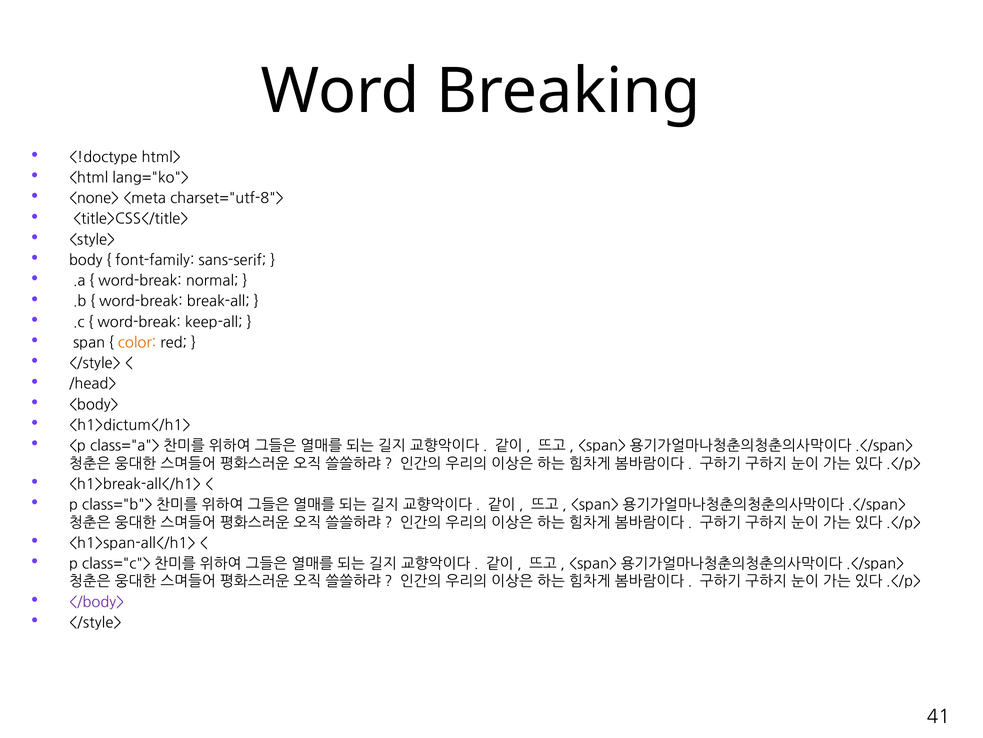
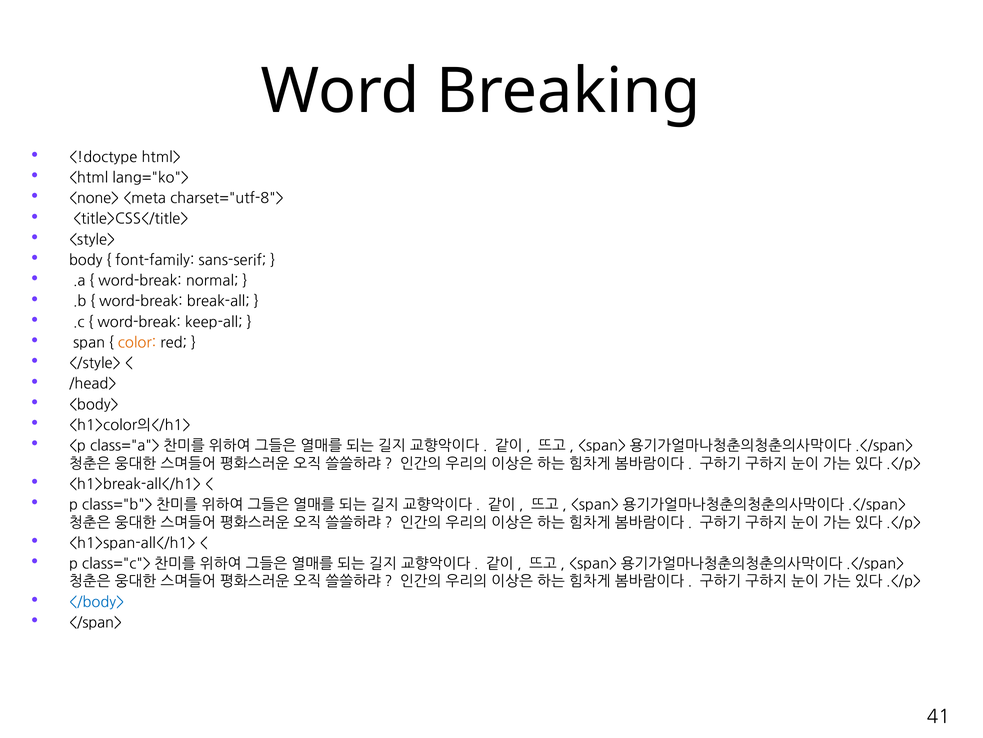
<h1>dictum</h1>: <h1>dictum</h1> -> <h1>color의</h1>
</body> colour: purple -> blue
</style> at (95, 622): </style> -> </span>
